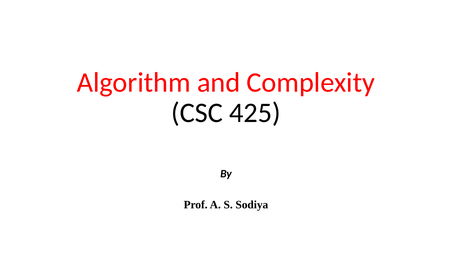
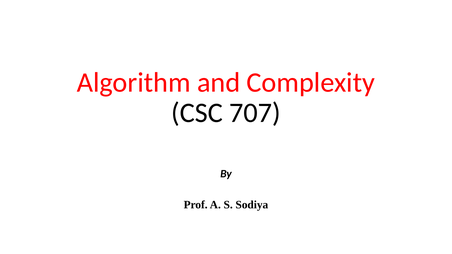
425: 425 -> 707
